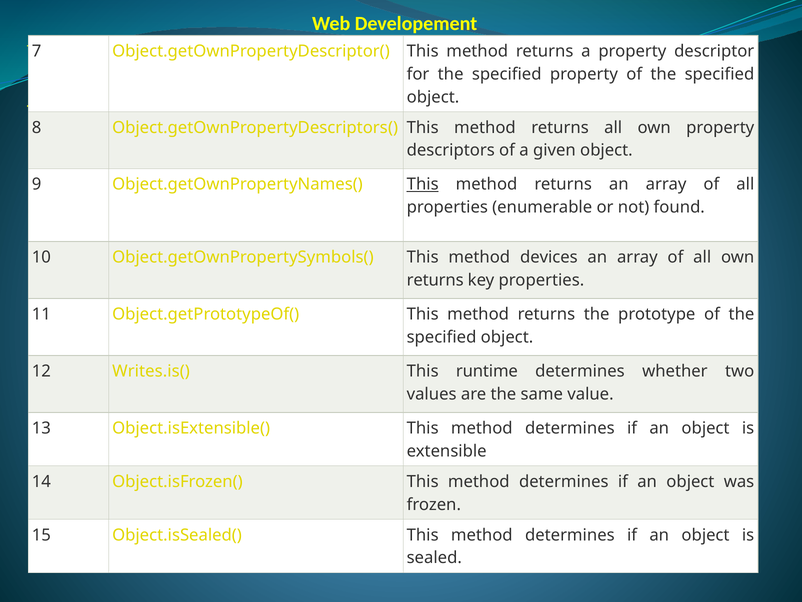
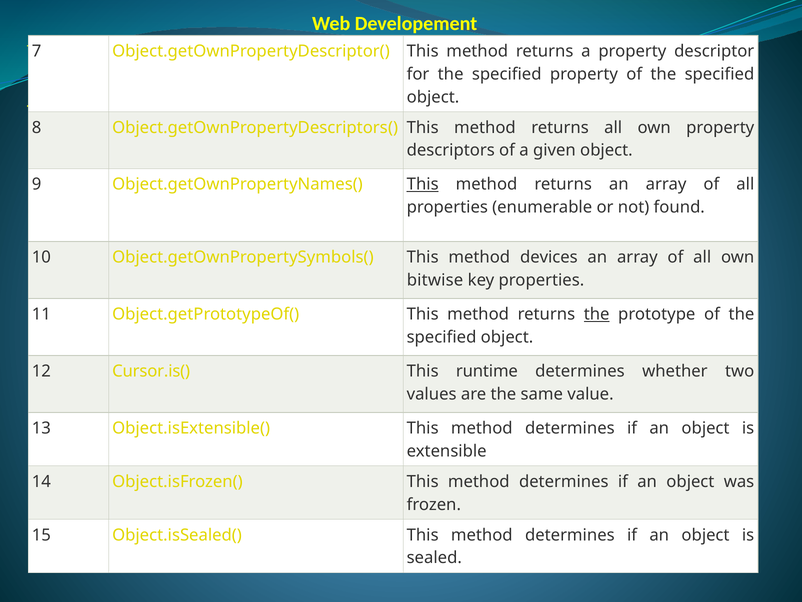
returns at (435, 280): returns -> bitwise
the at (597, 314) underline: none -> present
Writes.is(: Writes.is( -> Cursor.is(
